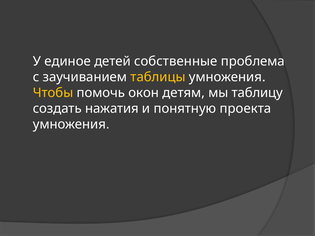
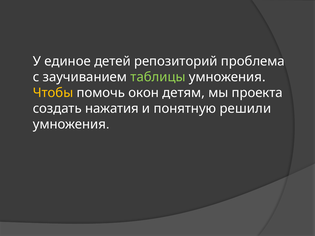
собственные: собственные -> репозиторий
таблицы colour: yellow -> light green
таблицу: таблицу -> проекта
проекта: проекта -> решили
